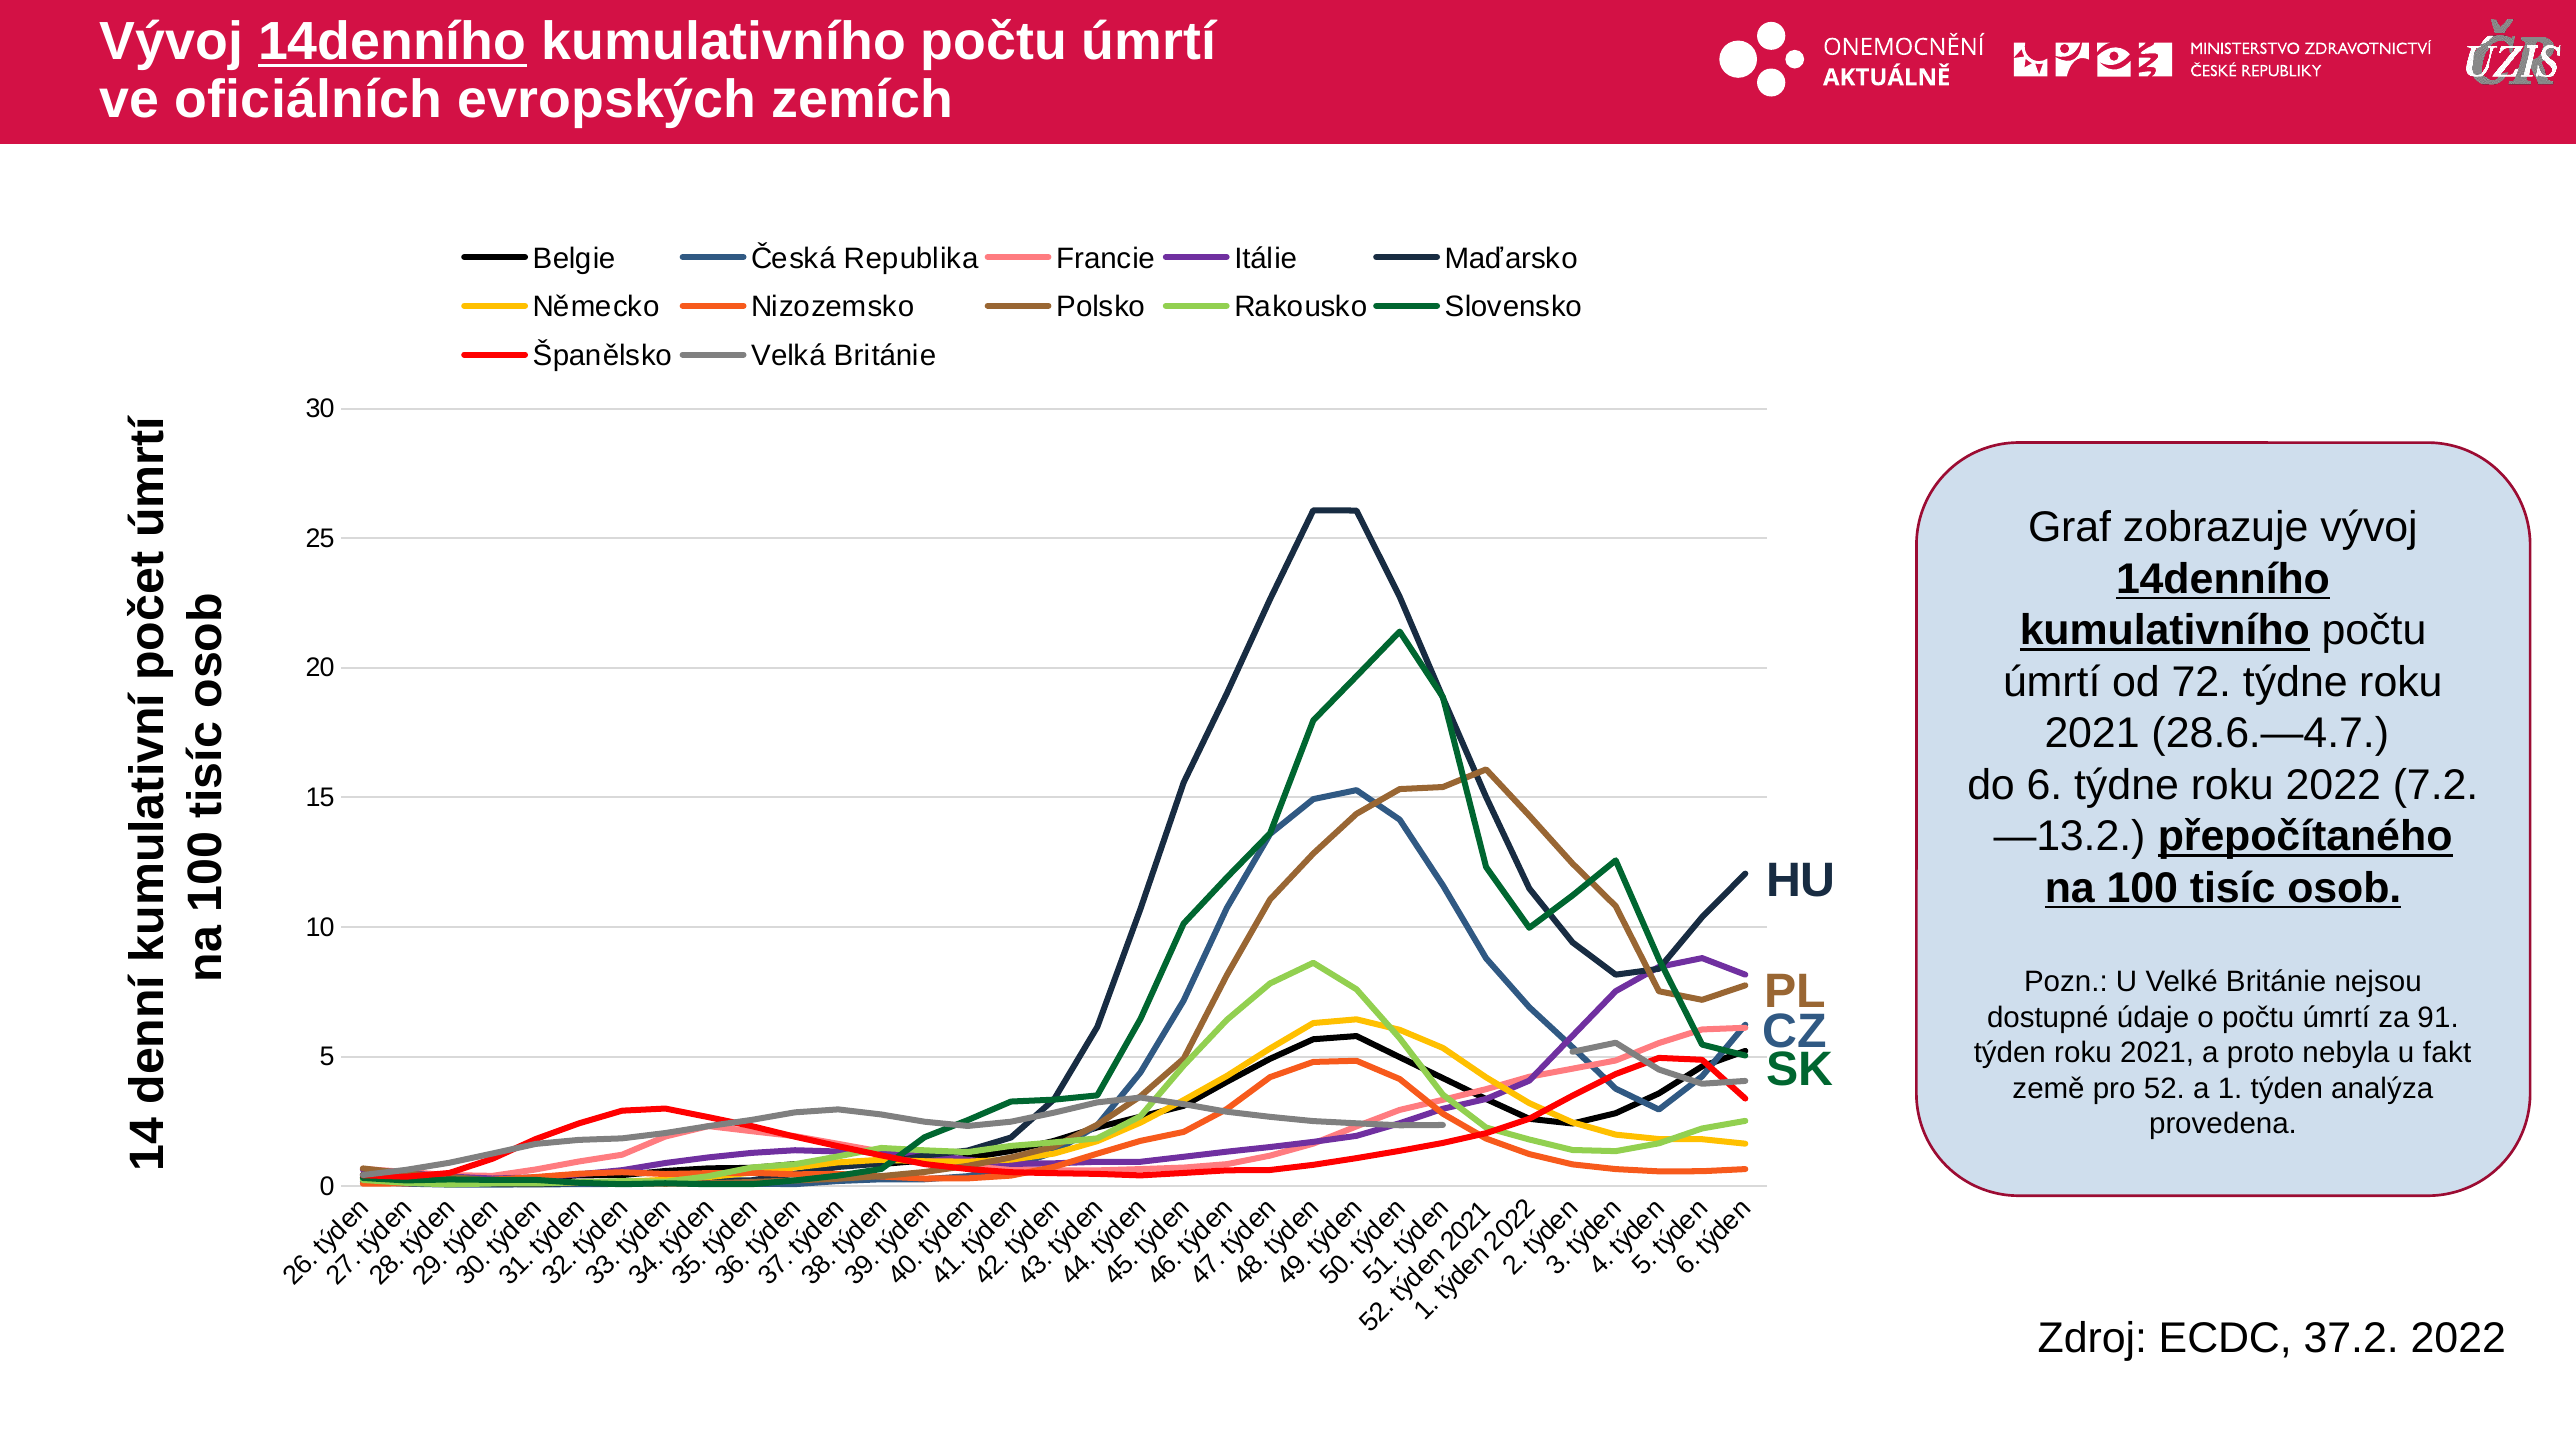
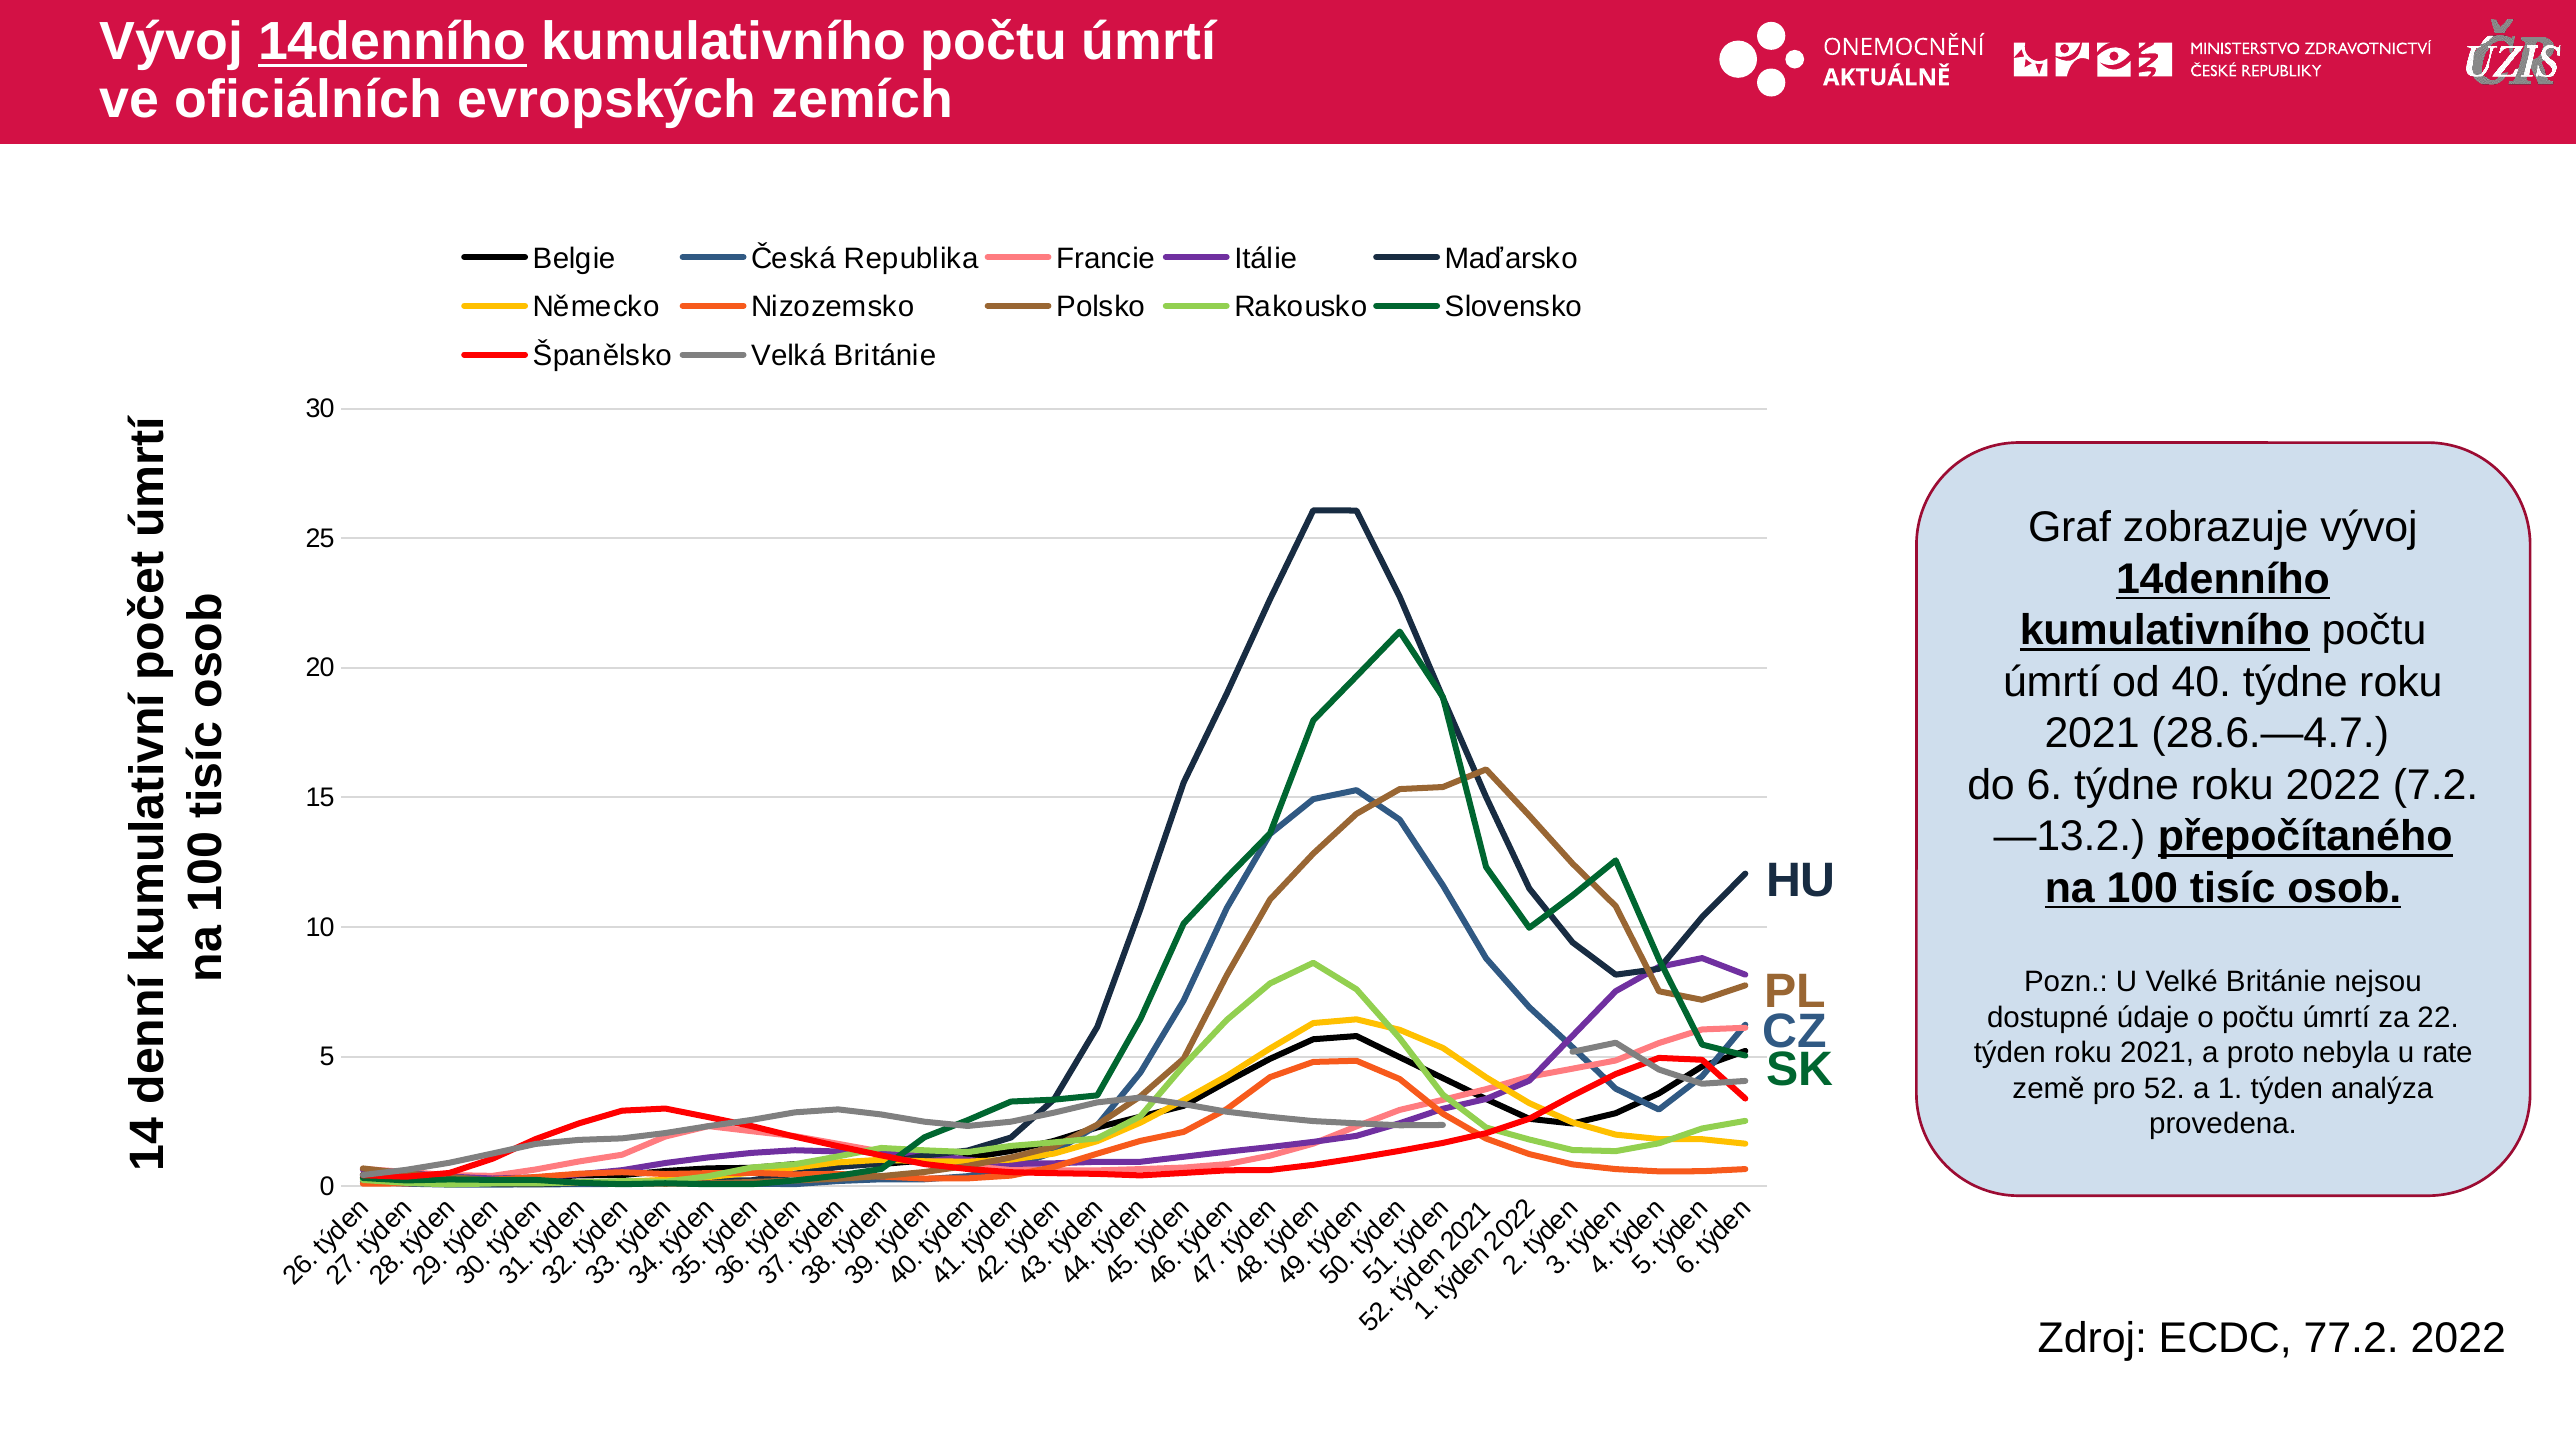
72: 72 -> 40
91: 91 -> 22
fakt: fakt -> rate
37.2: 37.2 -> 77.2
